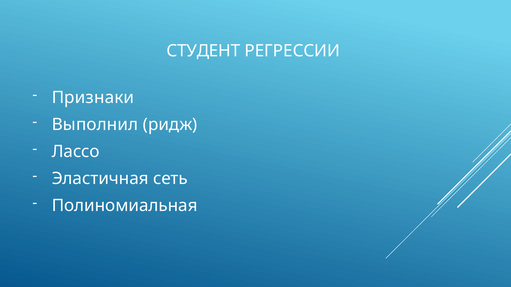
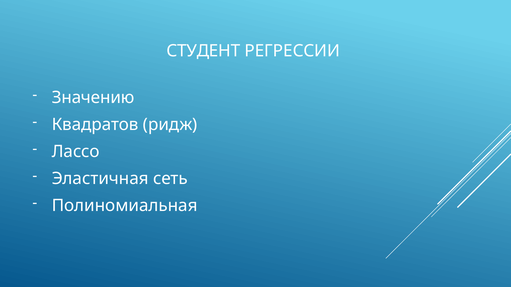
Признаки: Признаки -> Значению
Выполнил: Выполнил -> Квадратов
